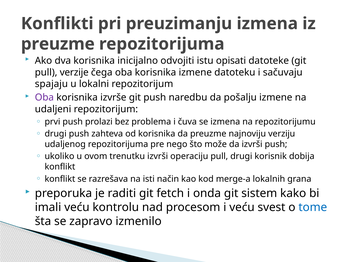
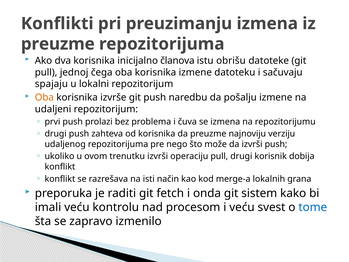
odvojiti: odvojiti -> članova
opisati: opisati -> obrišu
verzije: verzije -> jednoj
Oba at (44, 97) colour: purple -> orange
